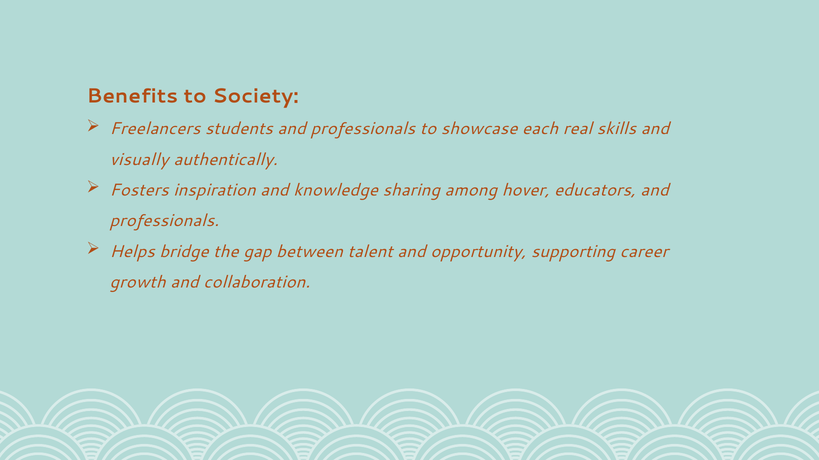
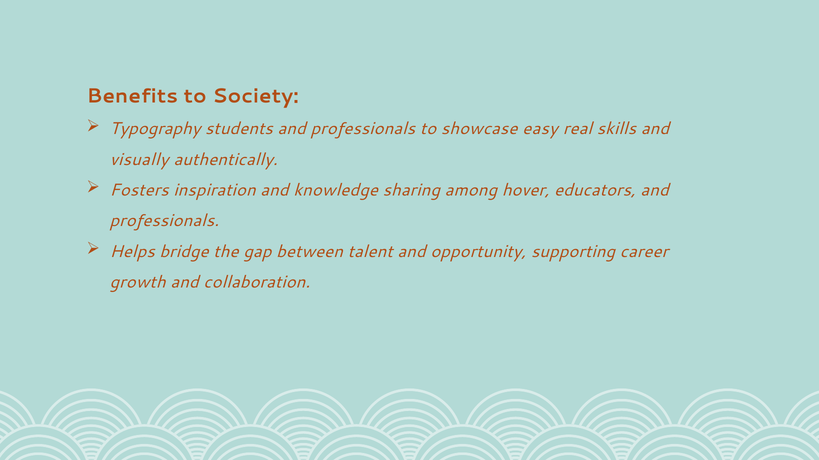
Freelancers: Freelancers -> Typography
each: each -> easy
